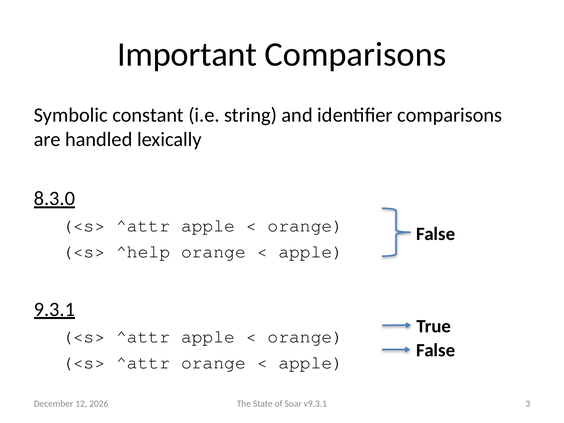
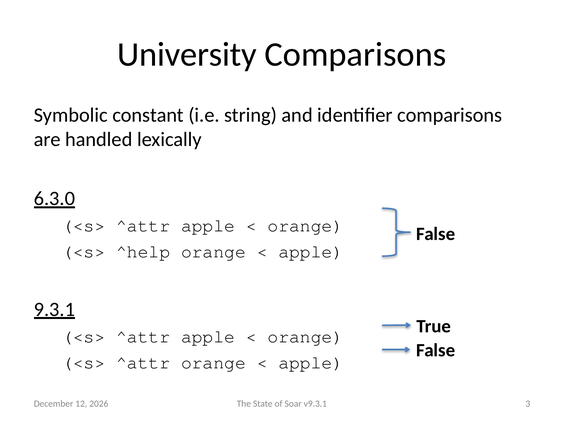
Important: Important -> University
8.3.0: 8.3.0 -> 6.3.0
